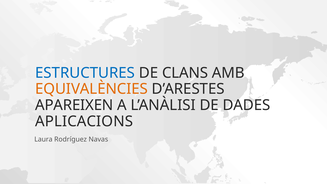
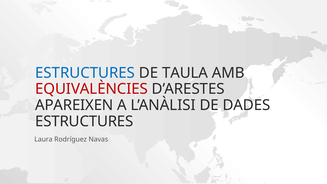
CLANS: CLANS -> TAULA
EQUIVALÈNCIES colour: orange -> red
APLICACIONS at (84, 121): APLICACIONS -> ESTRUCTURES
